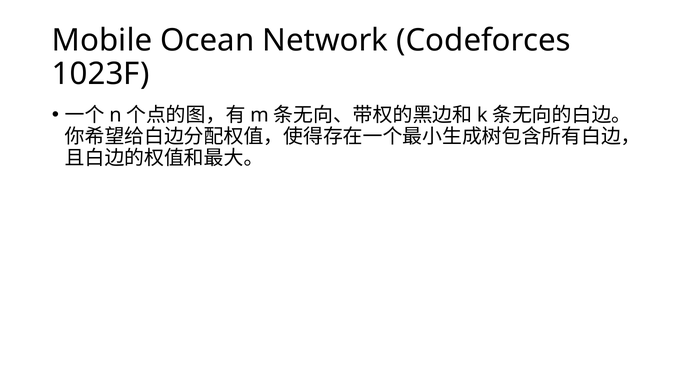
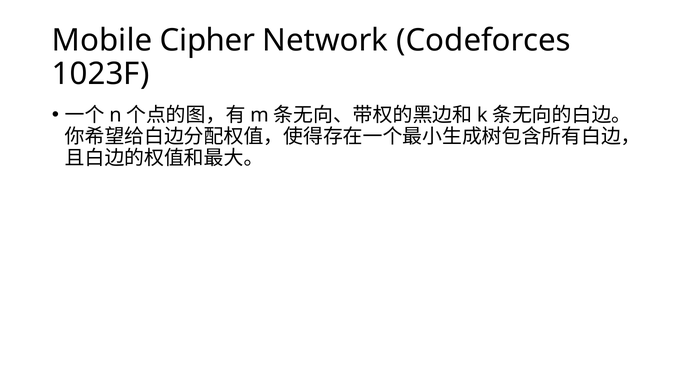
Ocean: Ocean -> Cipher
